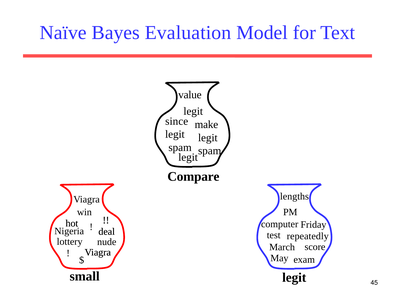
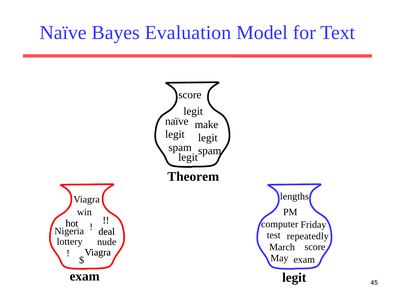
value at (190, 95): value -> score
since at (177, 121): since -> naïve
Compare: Compare -> Theorem
small at (85, 276): small -> exam
